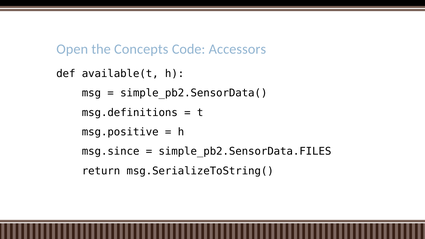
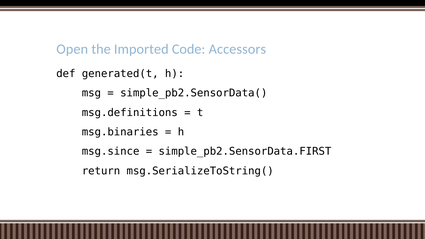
Concepts: Concepts -> Imported
available(t: available(t -> generated(t
msg.positive: msg.positive -> msg.binaries
simple_pb2.SensorData.FILES: simple_pb2.SensorData.FILES -> simple_pb2.SensorData.FIRST
